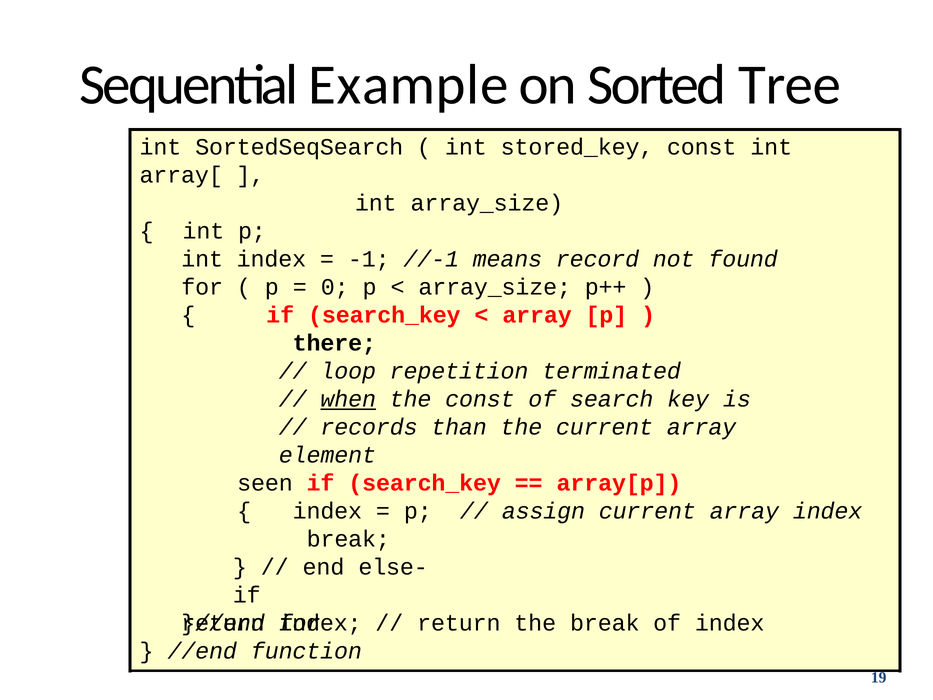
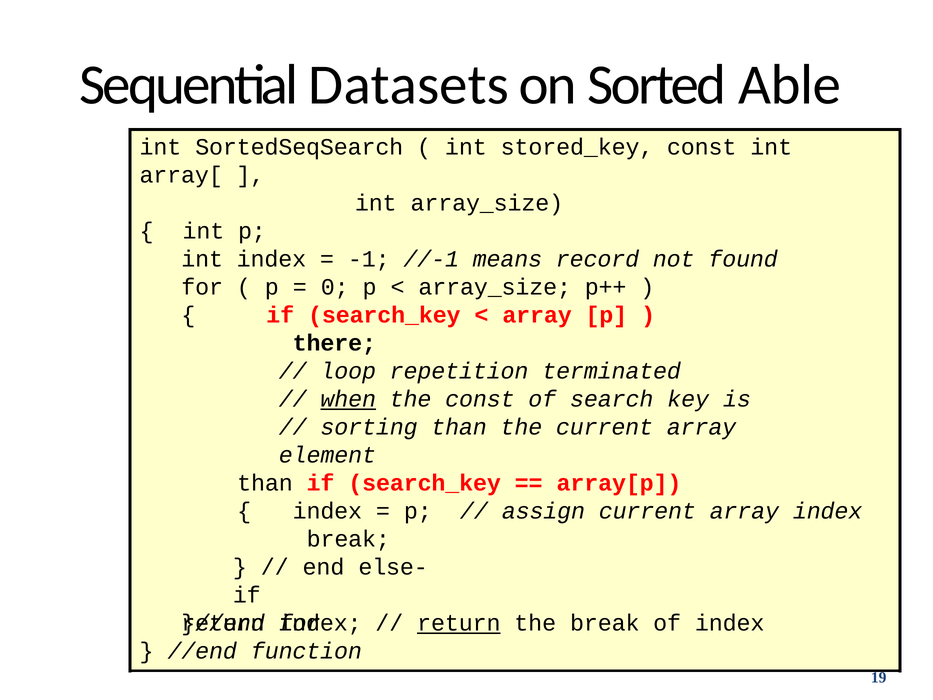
Example: Example -> Datasets
Tree: Tree -> Able
records: records -> sorting
seen at (265, 483): seen -> than
return at (459, 623) underline: none -> present
